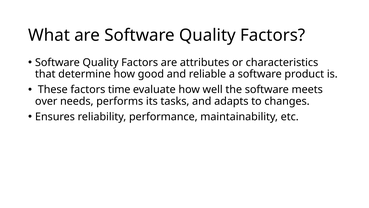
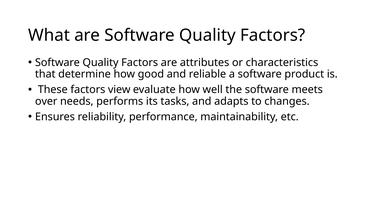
time: time -> view
